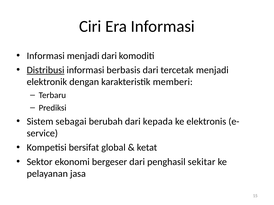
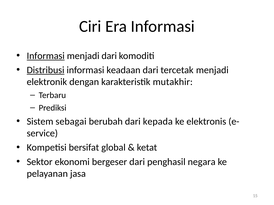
Informasi at (46, 56) underline: none -> present
berbasis: berbasis -> keadaan
memberi: memberi -> mutakhir
sekitar: sekitar -> negara
